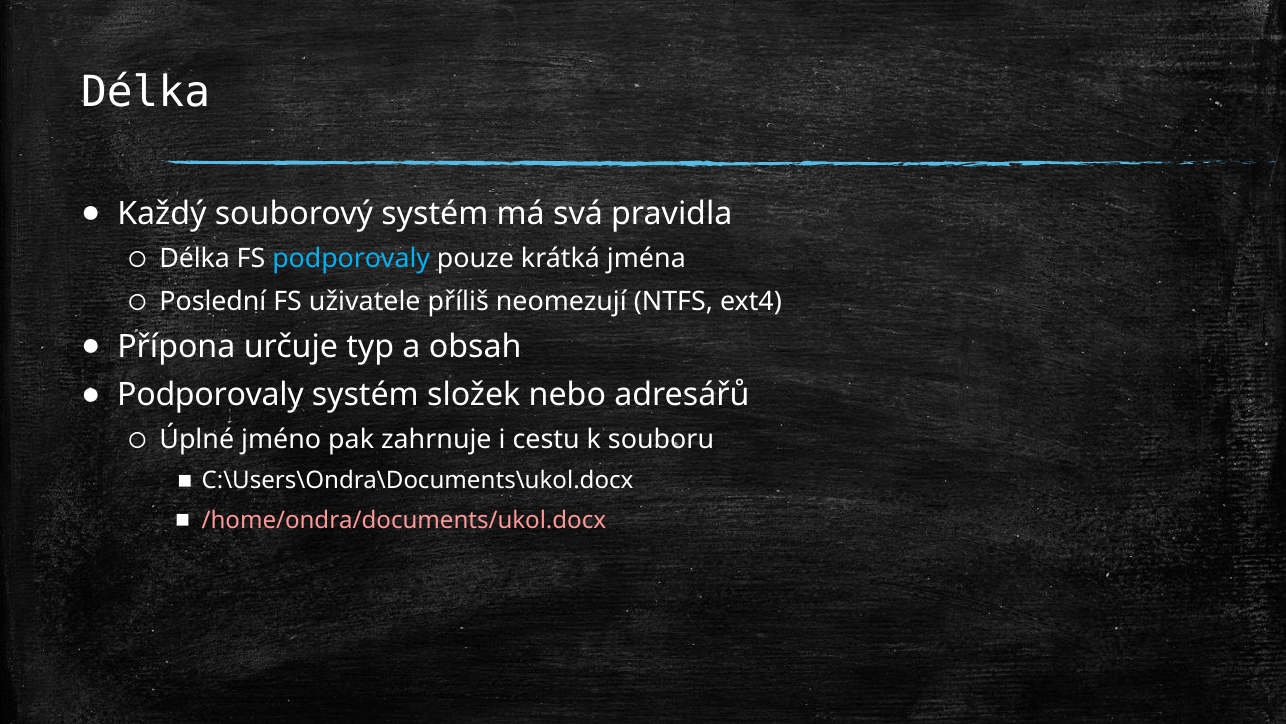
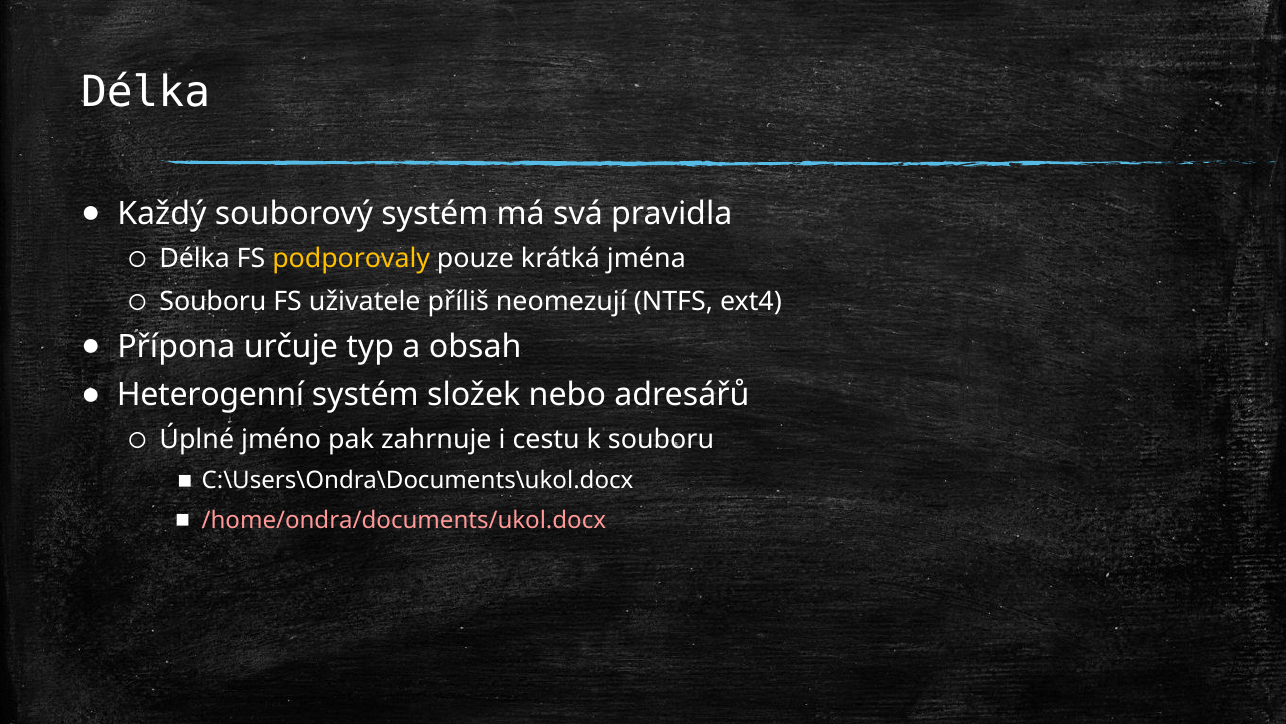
podporovaly at (351, 259) colour: light blue -> yellow
Poslední at (213, 301): Poslední -> Souboru
Podporovaly at (211, 394): Podporovaly -> Heterogenní
